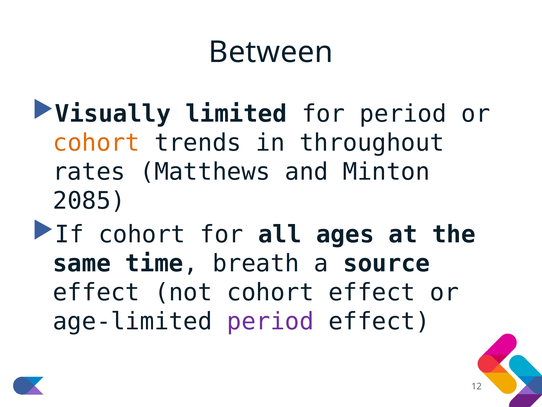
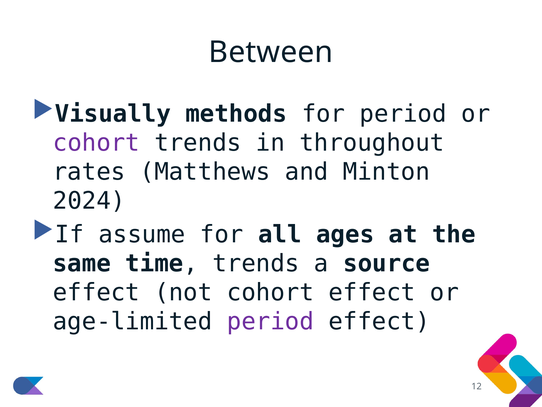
limited: limited -> methods
cohort at (96, 143) colour: orange -> purple
2085: 2085 -> 2024
If cohort: cohort -> assume
time breath: breath -> trends
